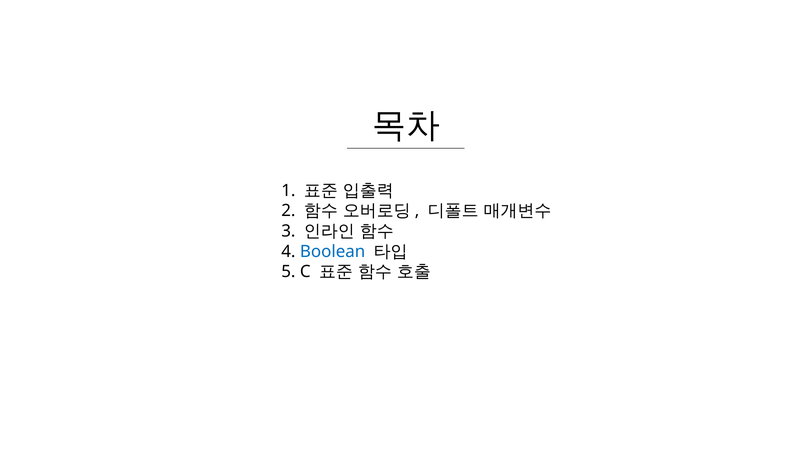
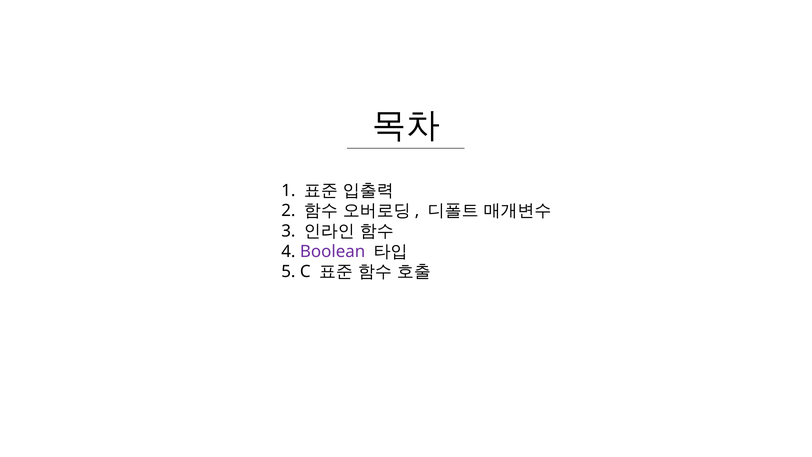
Boolean colour: blue -> purple
